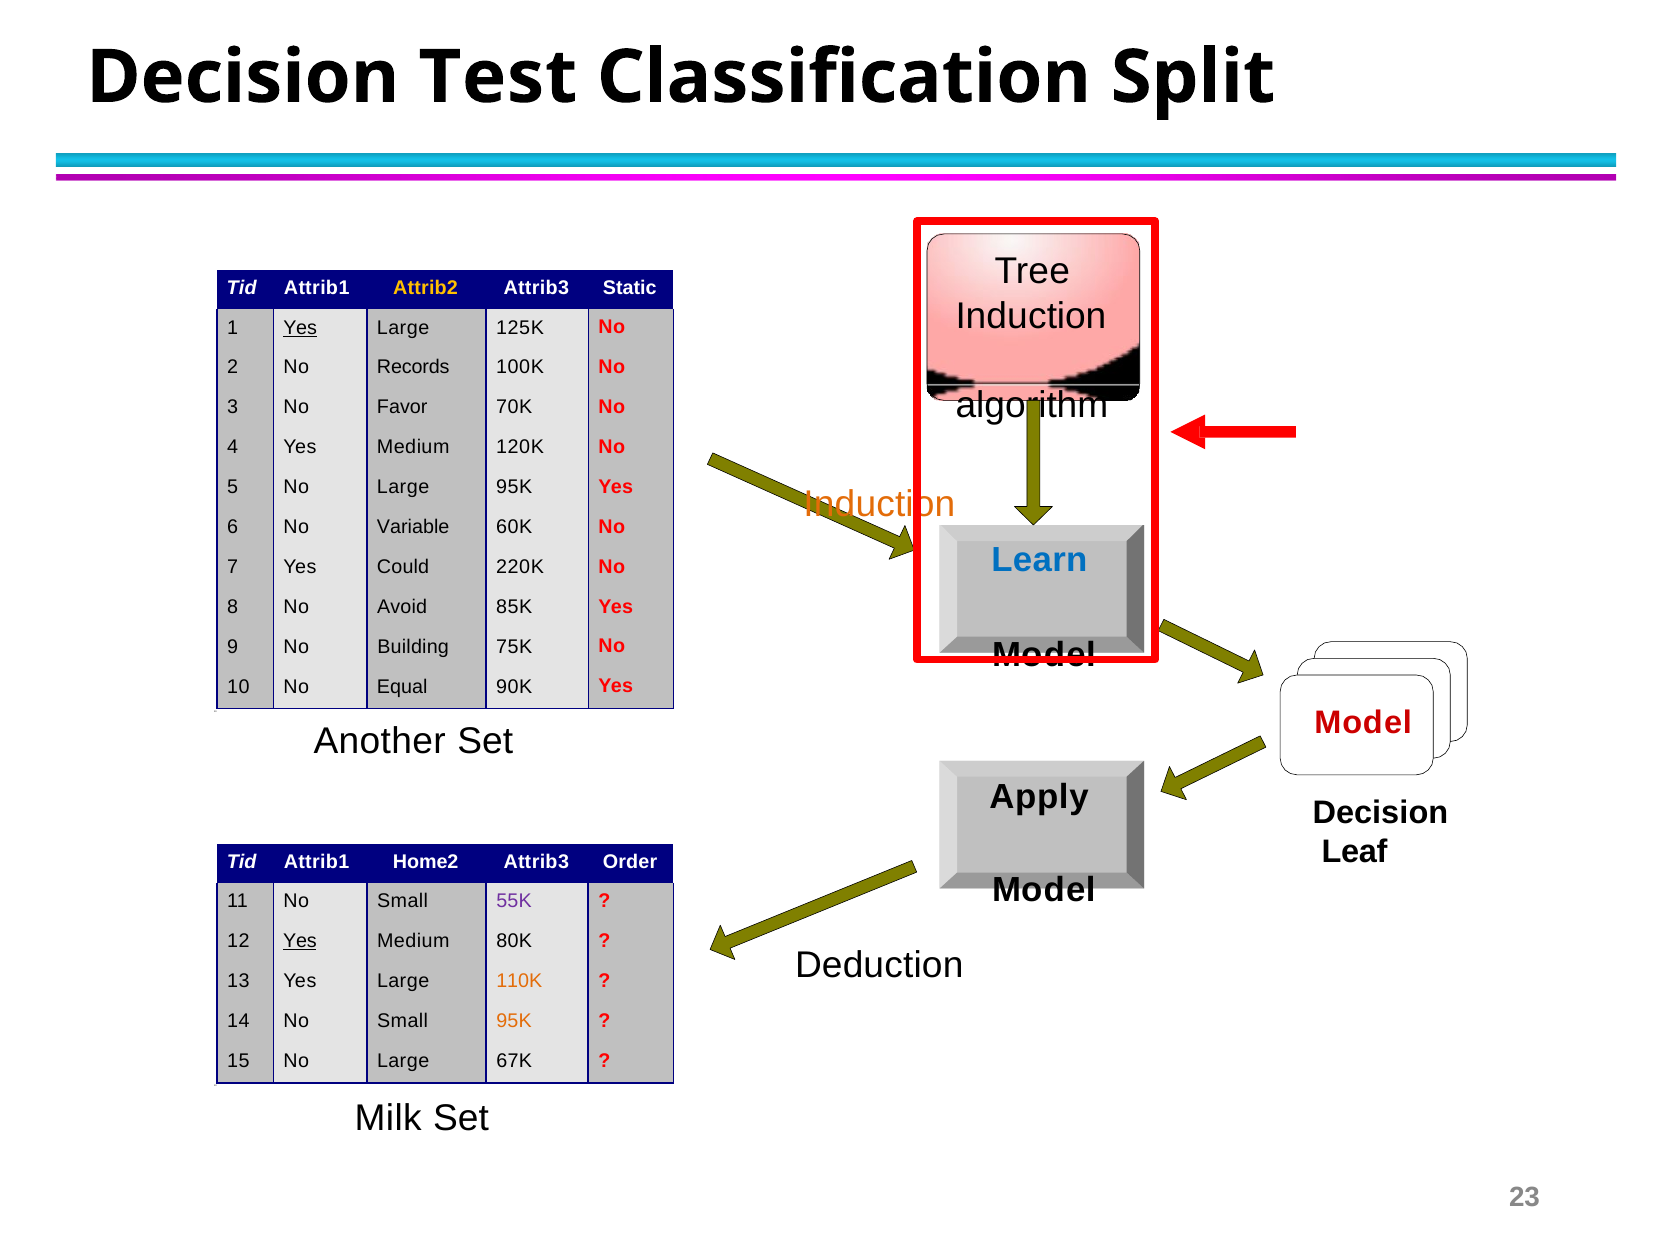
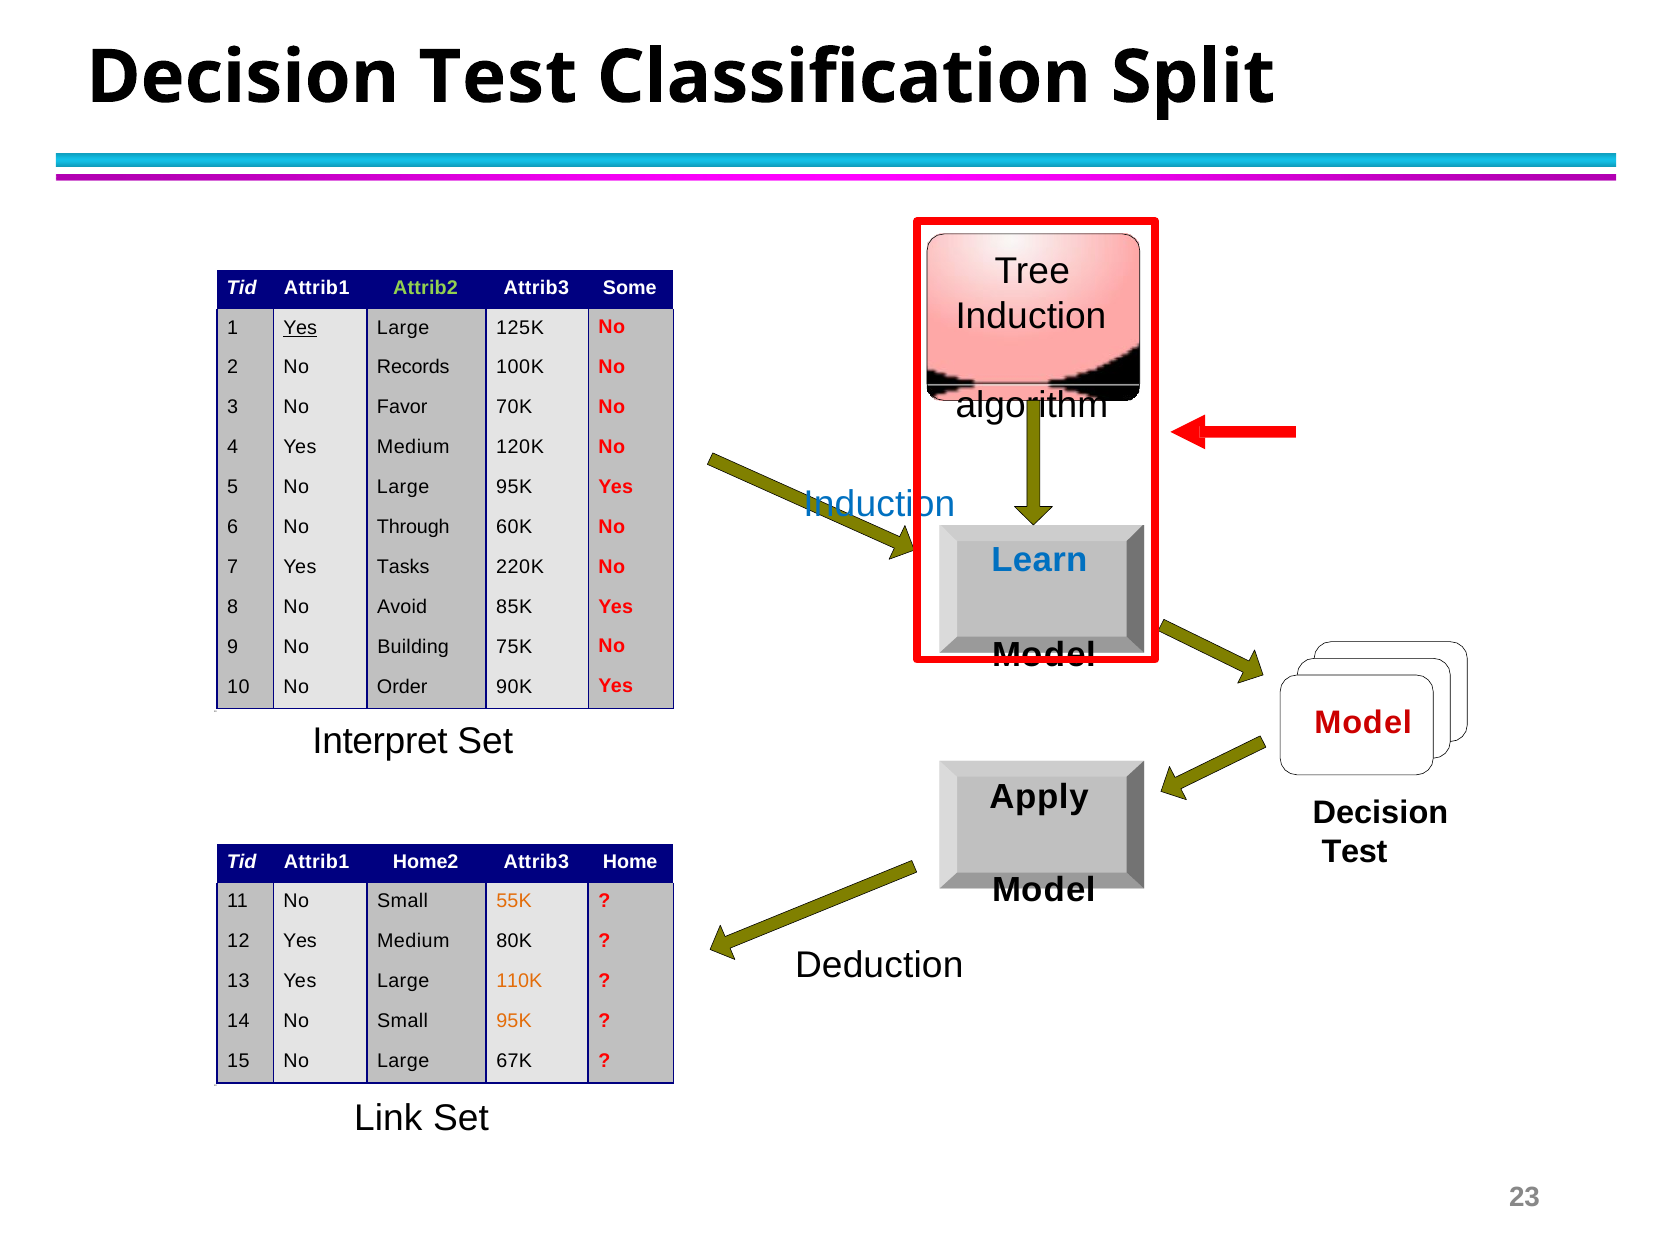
Attrib2 colour: yellow -> light green
Static: Static -> Some
Induction at (879, 504) colour: orange -> blue
Variable: Variable -> Through
Could: Could -> Tasks
Equal: Equal -> Order
Another: Another -> Interpret
Leaf at (1354, 851): Leaf -> Test
Order: Order -> Home
55K colour: purple -> orange
Yes at (300, 941) underline: present -> none
Milk: Milk -> Link
